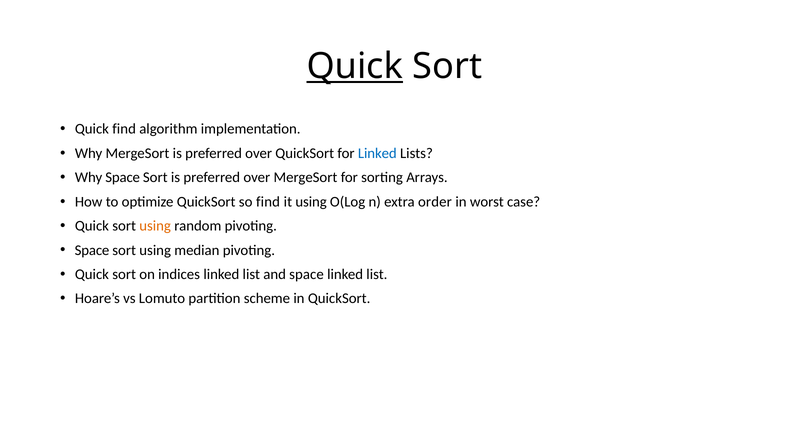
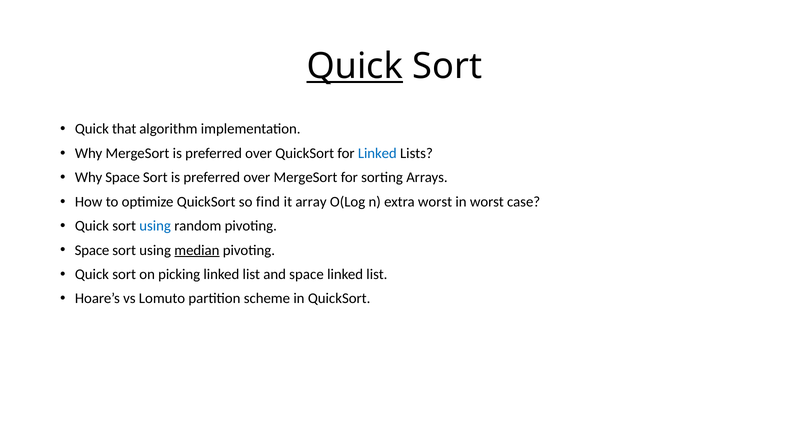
Quick find: find -> that
it using: using -> array
extra order: order -> worst
using at (155, 226) colour: orange -> blue
median underline: none -> present
indices: indices -> picking
